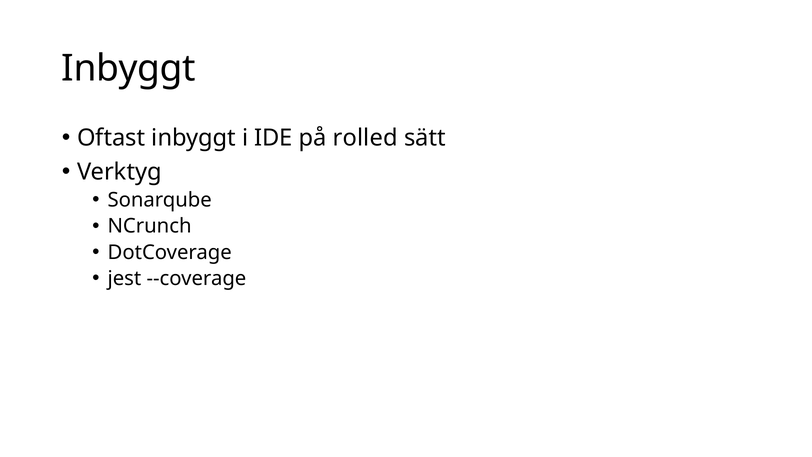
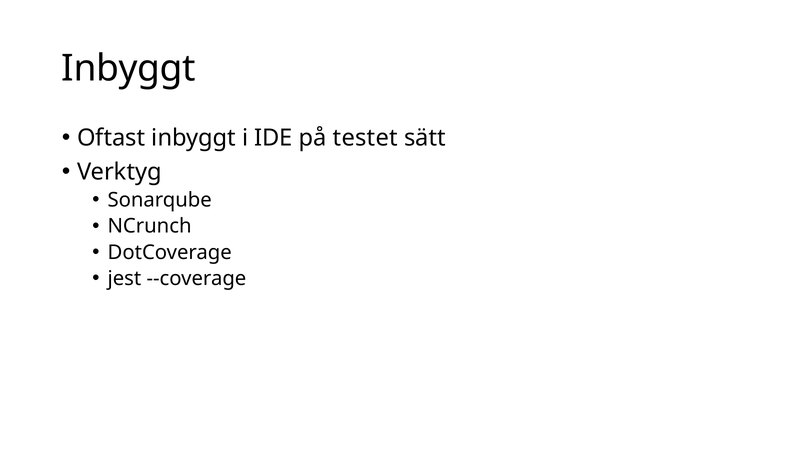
rolled: rolled -> testet
